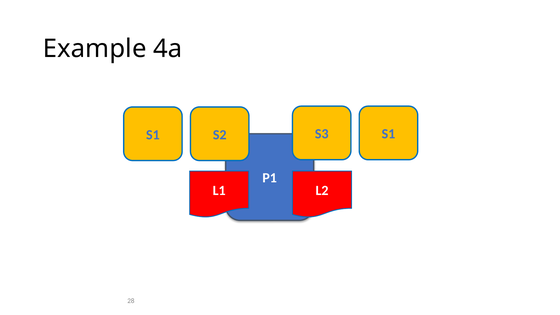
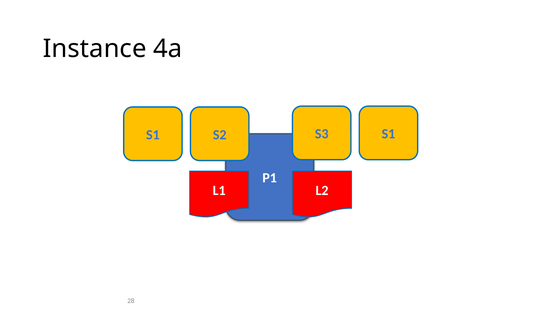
Example: Example -> Instance
